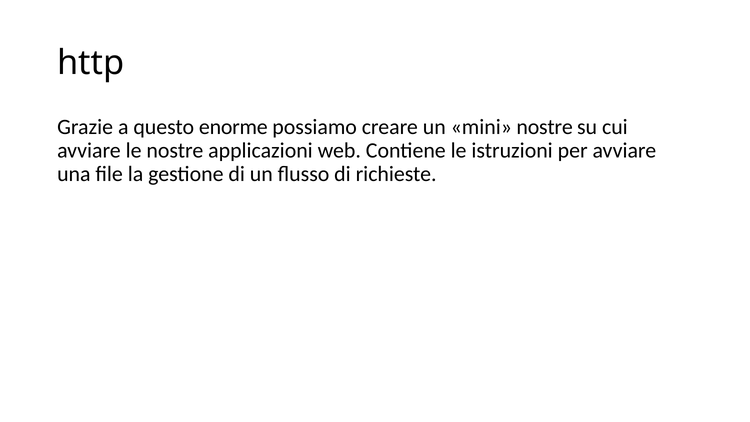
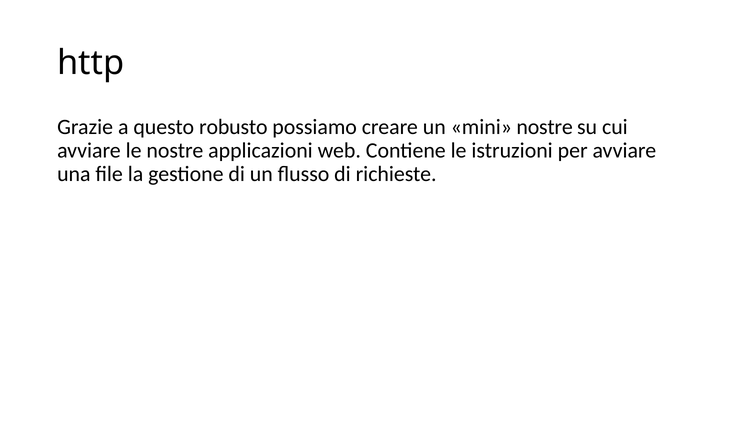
enorme: enorme -> robusto
